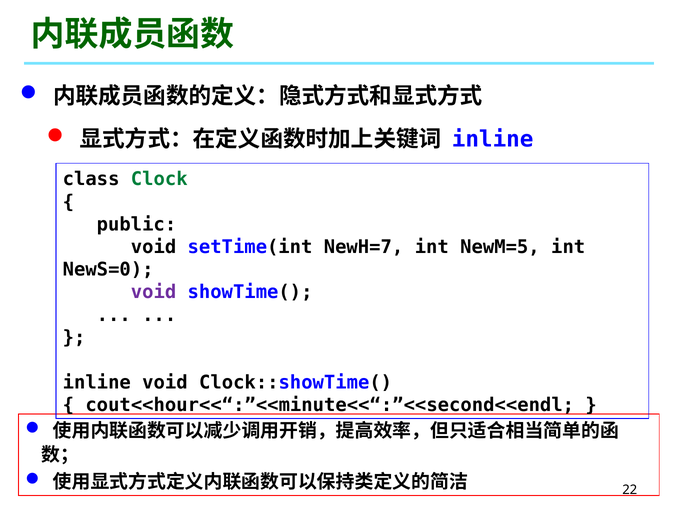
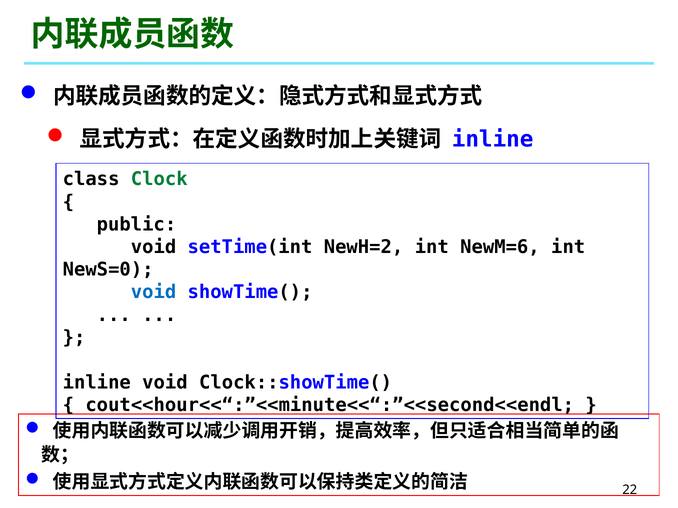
NewH=7: NewH=7 -> NewH=2
NewM=5: NewM=5 -> NewM=6
void at (154, 293) colour: purple -> blue
